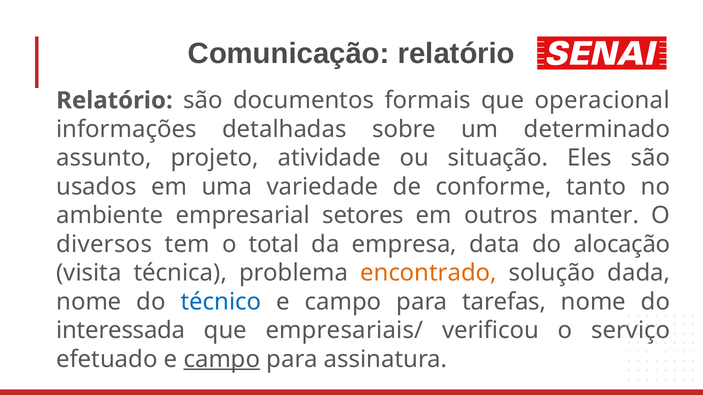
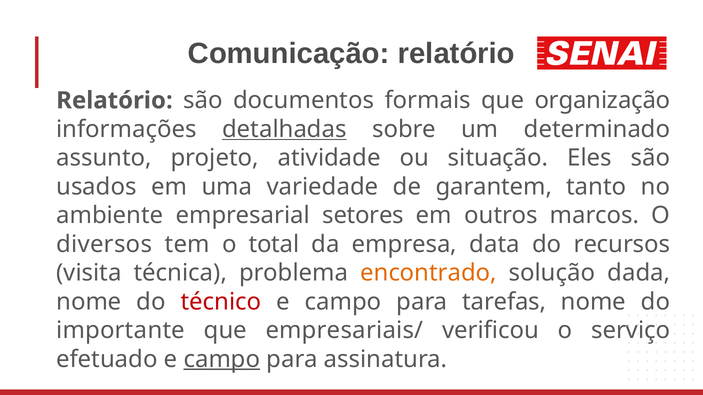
operacional: operacional -> organização
detalhadas underline: none -> present
conforme: conforme -> garantem
manter: manter -> marcos
alocação: alocação -> recursos
técnico colour: blue -> red
interessada: interessada -> importante
